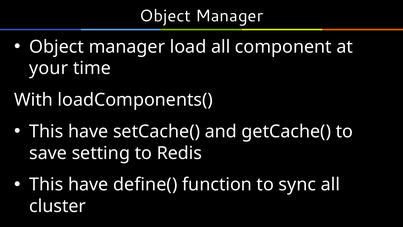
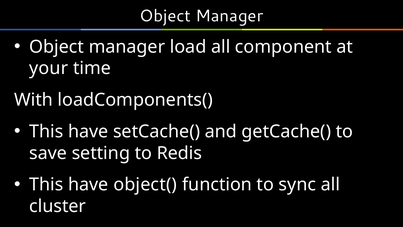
define(: define( -> object(
